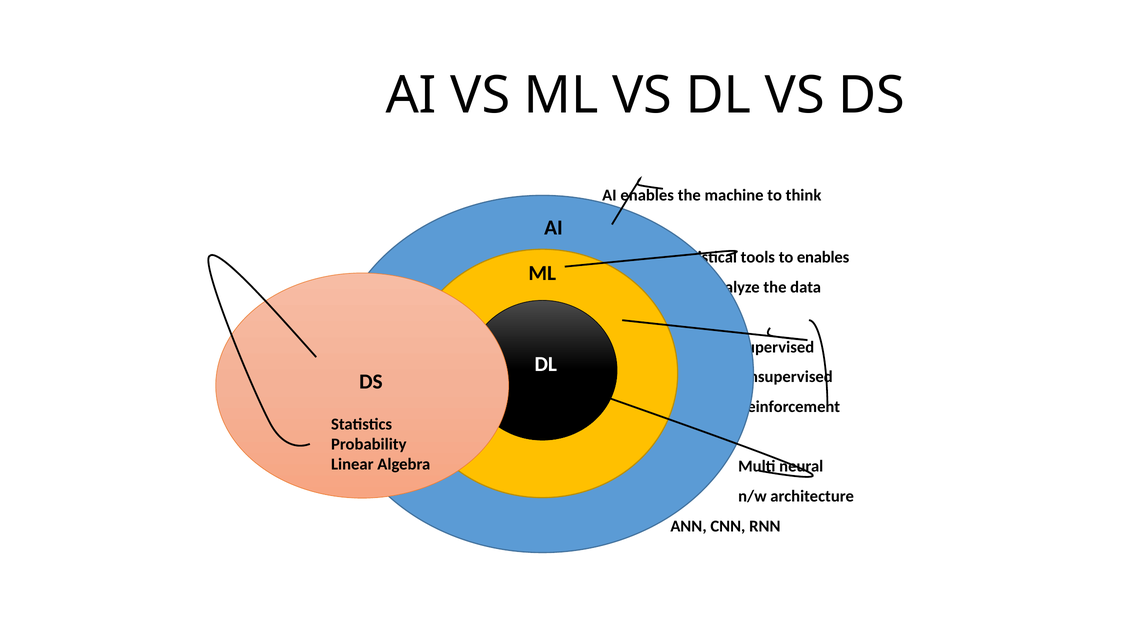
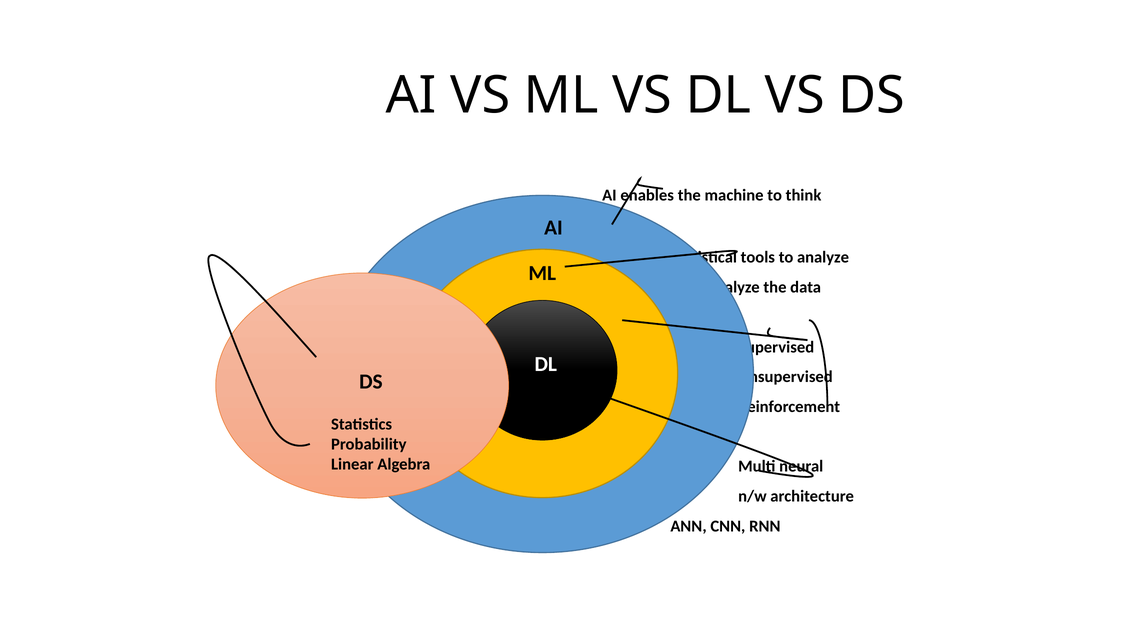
to enables: enables -> analyze
